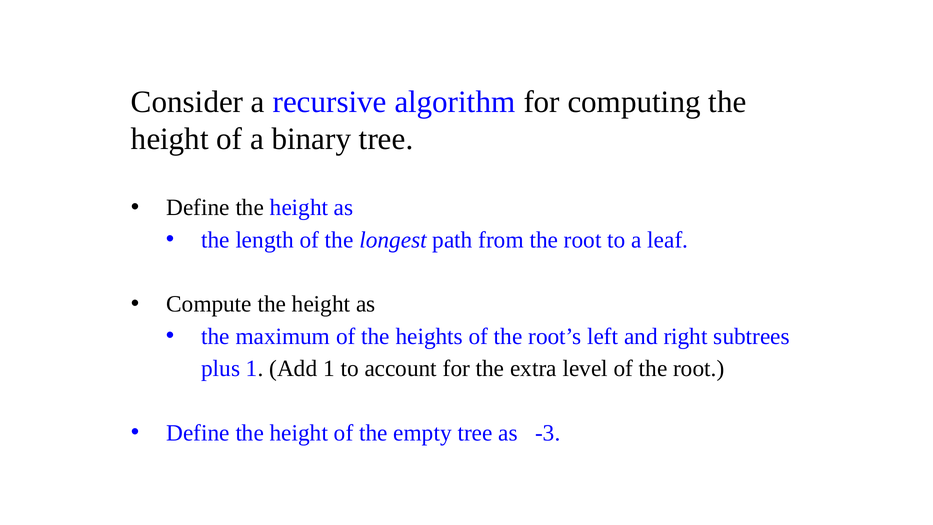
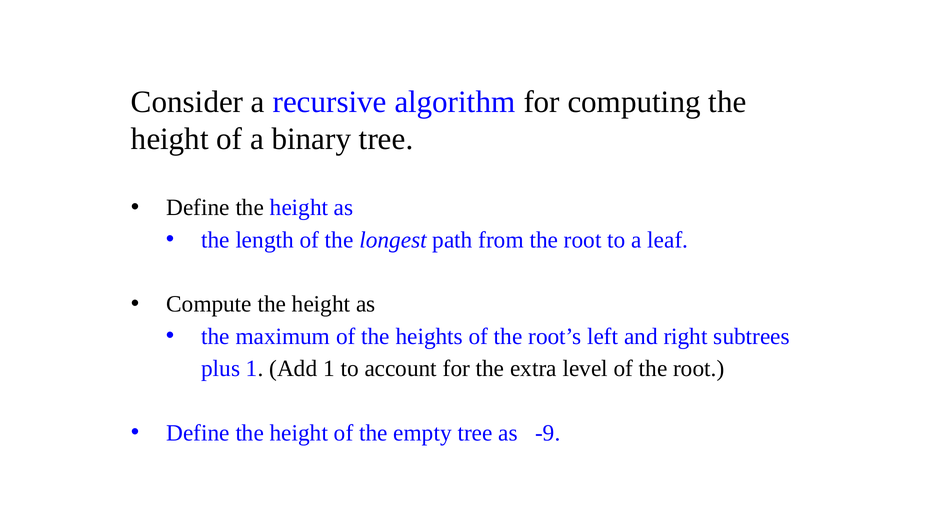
-3: -3 -> -9
